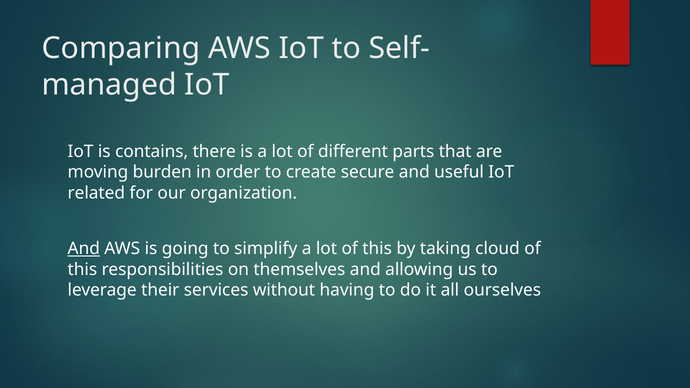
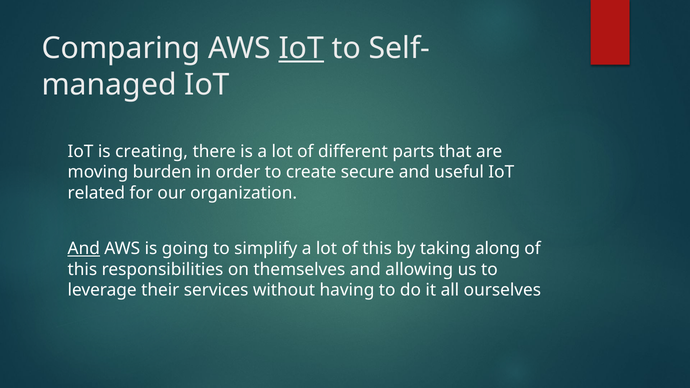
IoT at (301, 48) underline: none -> present
contains: contains -> creating
cloud: cloud -> along
